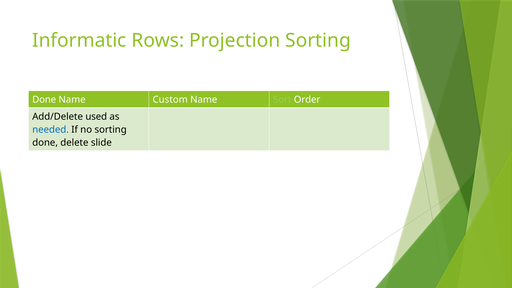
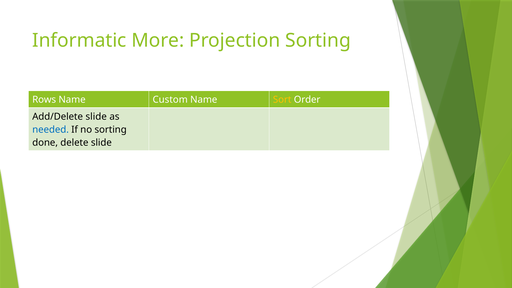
Rows: Rows -> More
Done at (44, 100): Done -> Rows
Sort colour: light green -> yellow
Add/Delete used: used -> slide
